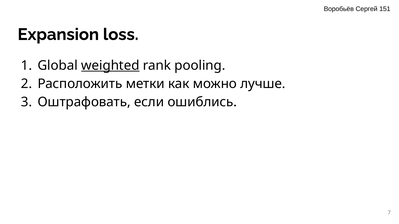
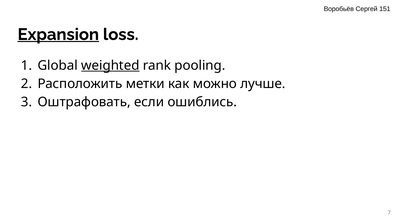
Expansion underline: none -> present
